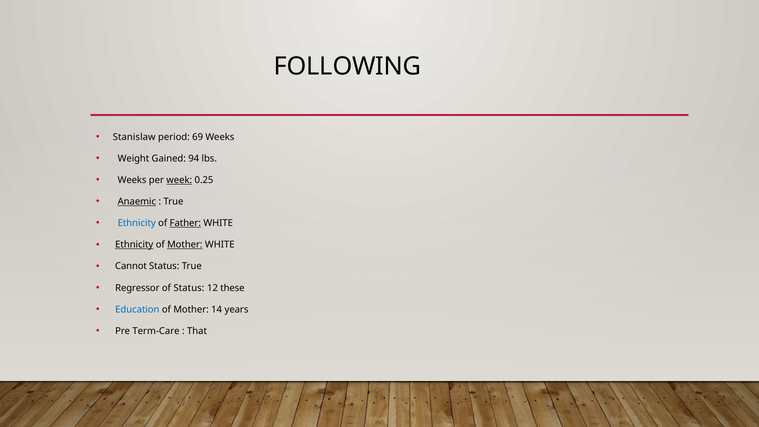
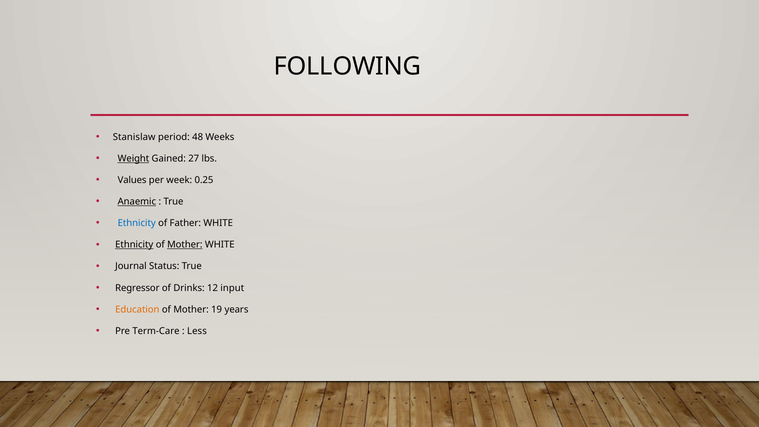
69: 69 -> 48
Weight underline: none -> present
94: 94 -> 27
Weeks at (132, 180): Weeks -> Values
week underline: present -> none
Father underline: present -> none
Cannot: Cannot -> Journal
of Status: Status -> Drinks
these: these -> input
Education colour: blue -> orange
14: 14 -> 19
That: That -> Less
